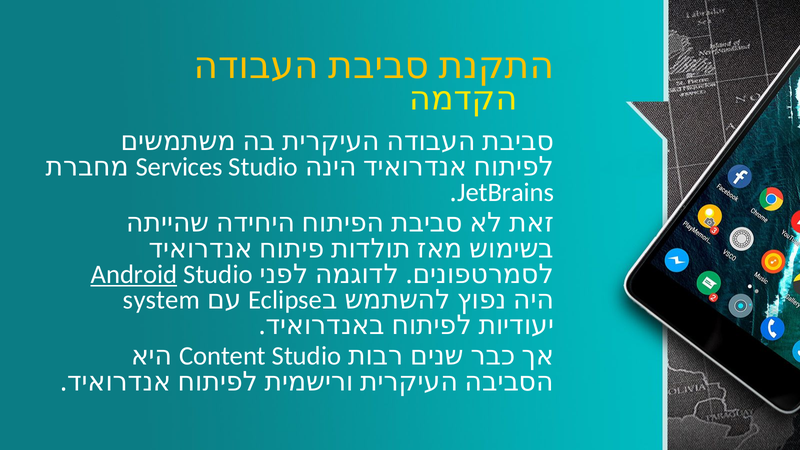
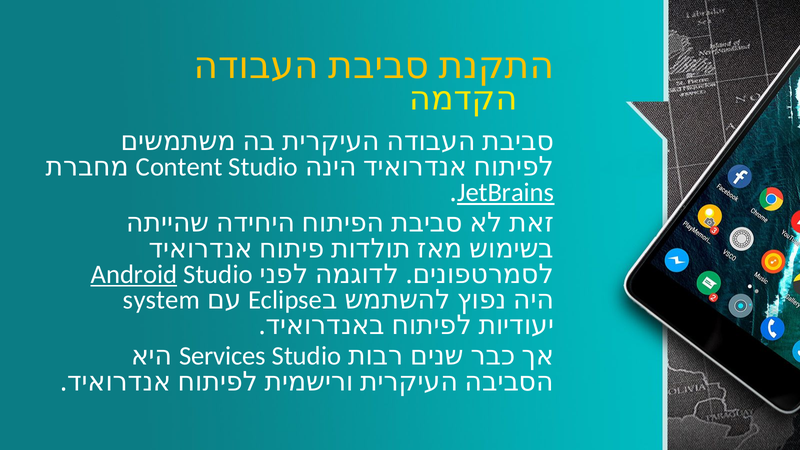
Services: Services -> Content
JetBrains underline: none -> present
Content: Content -> Services
